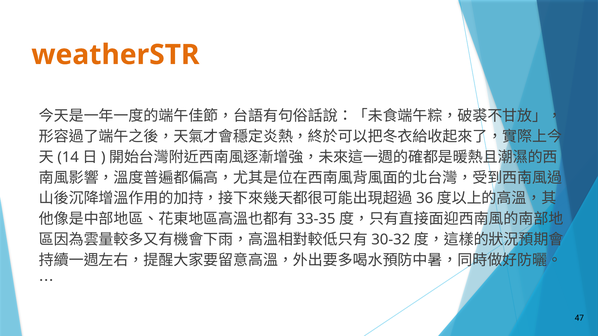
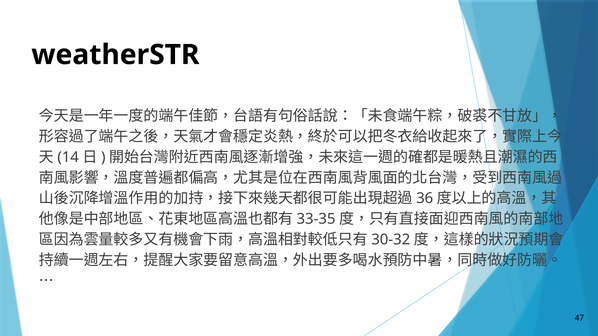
weatherSTR colour: orange -> black
